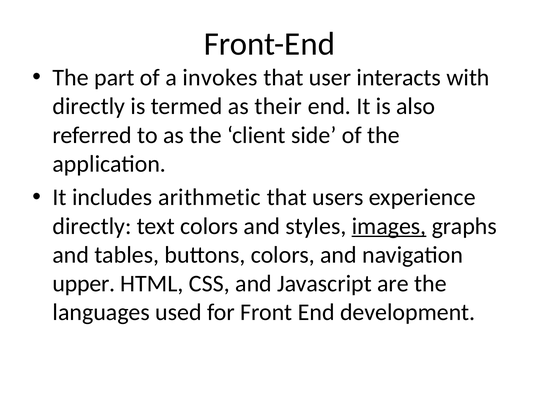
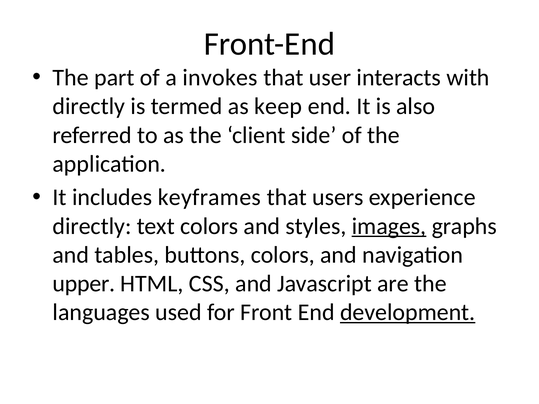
their: their -> keep
arithmetic: arithmetic -> keyframes
development underline: none -> present
